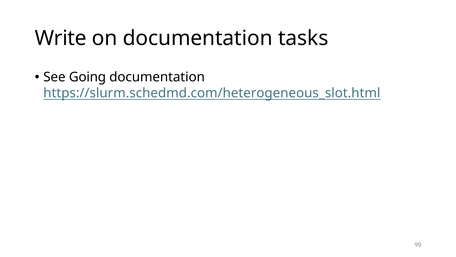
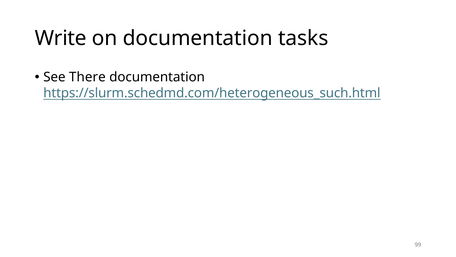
Going: Going -> There
https://slurm.schedmd.com/heterogeneous_slot.html: https://slurm.schedmd.com/heterogeneous_slot.html -> https://slurm.schedmd.com/heterogeneous_such.html
